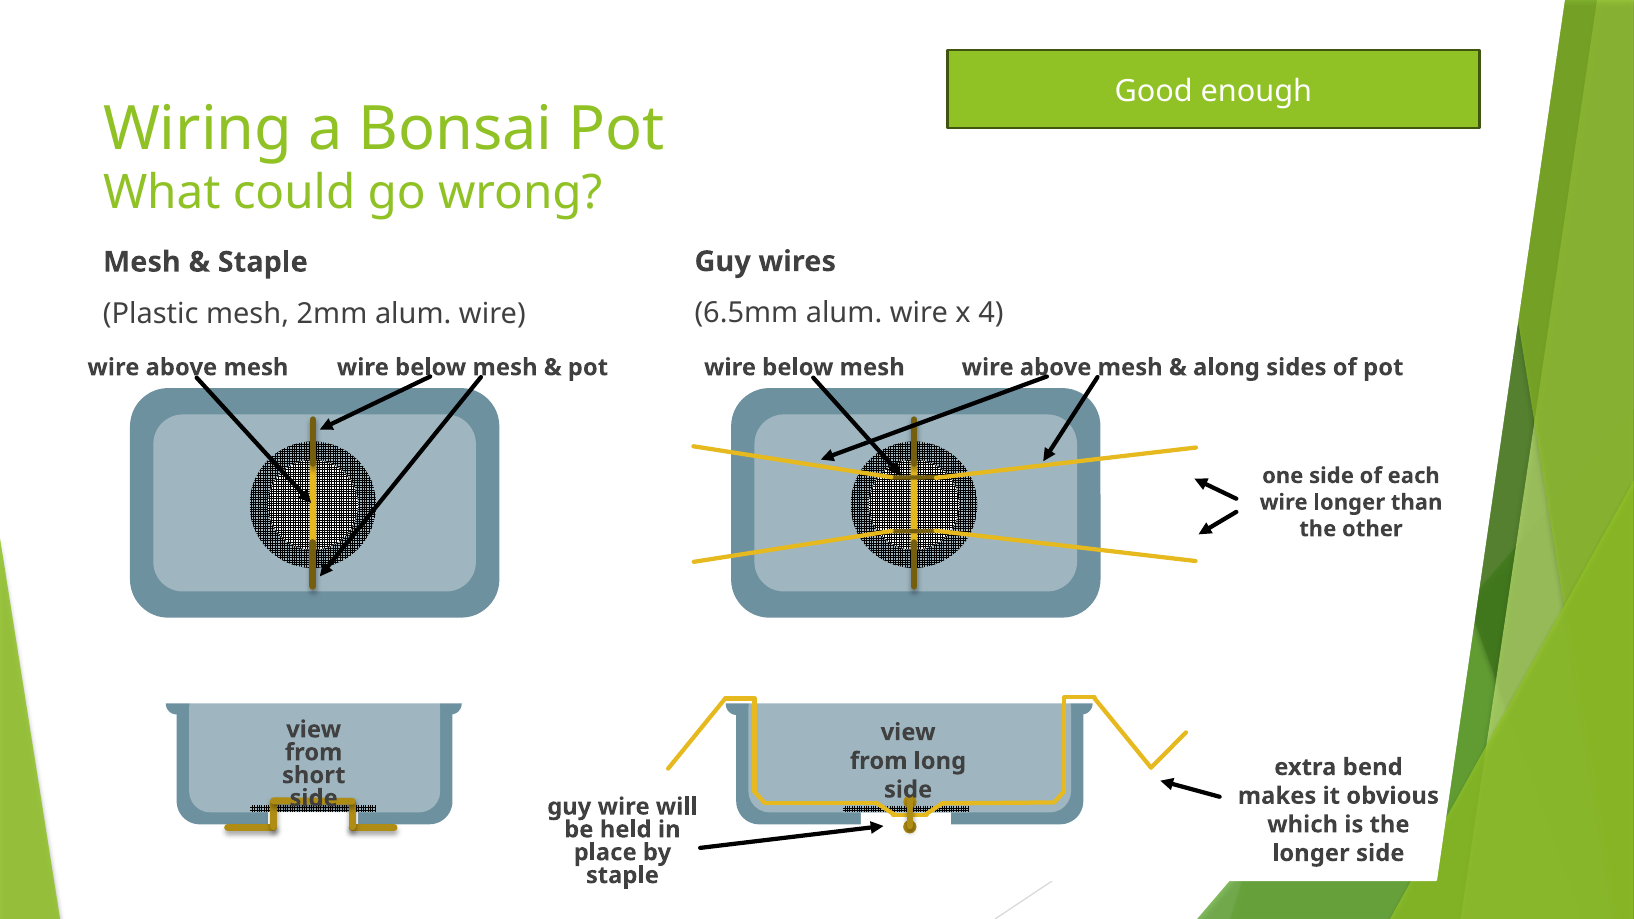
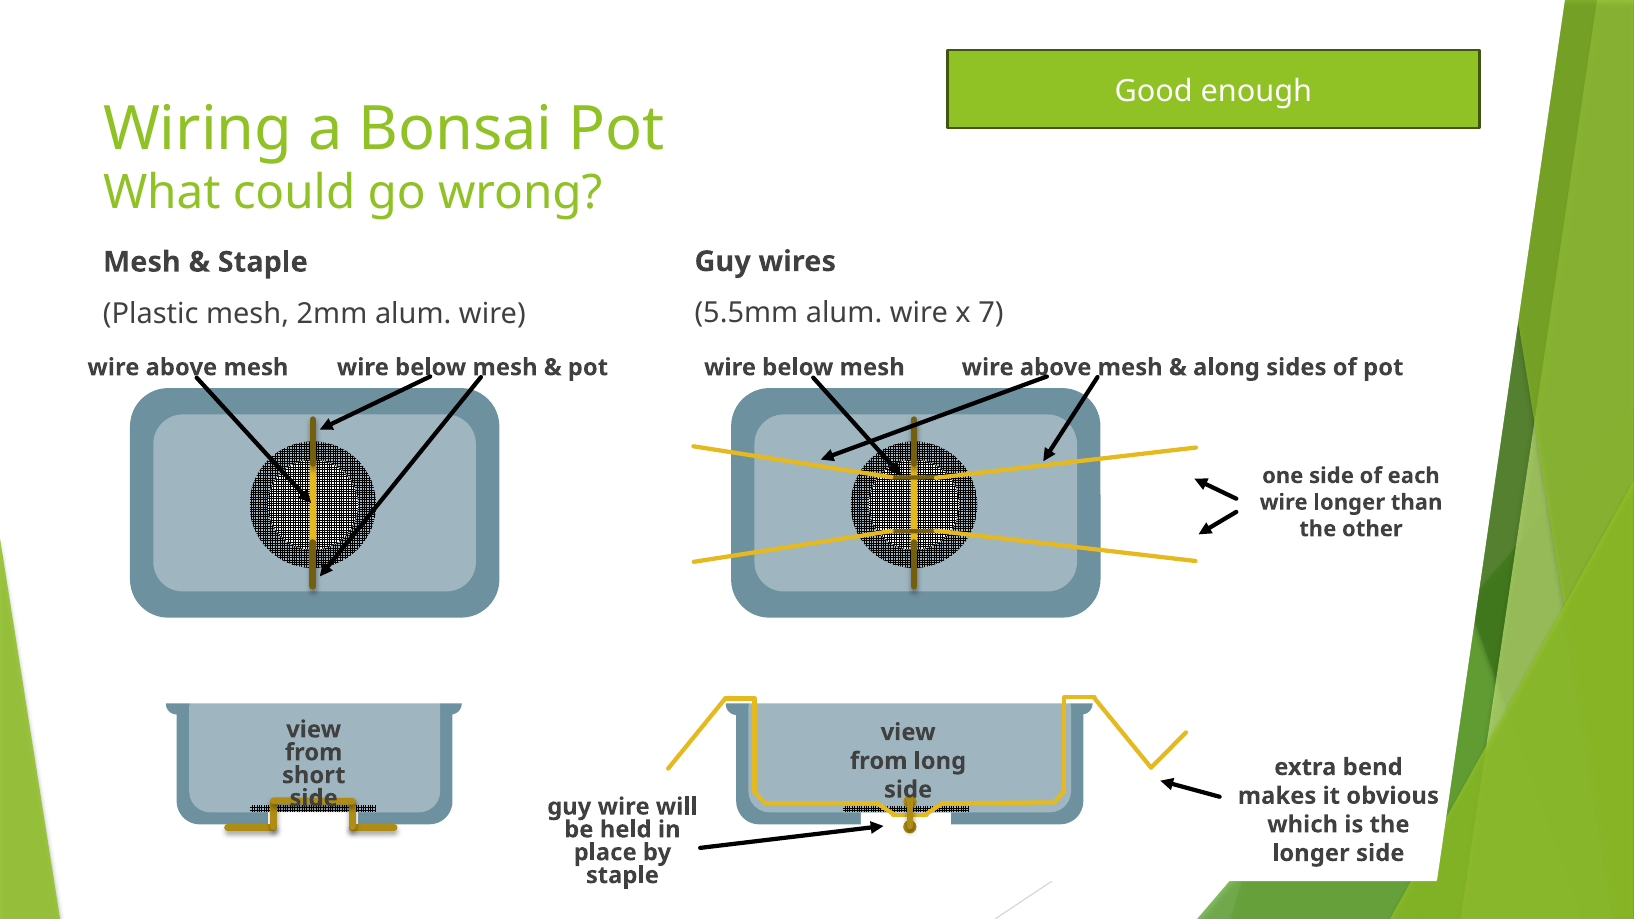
6.5mm: 6.5mm -> 5.5mm
4: 4 -> 7
